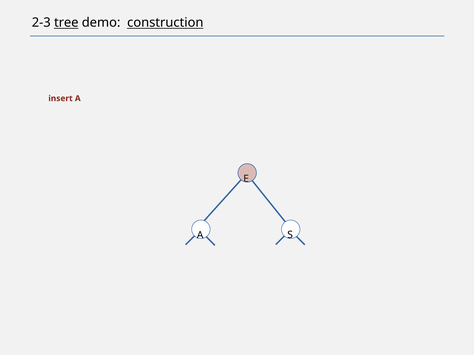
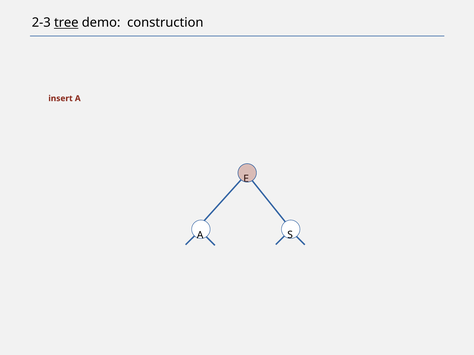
construction underline: present -> none
